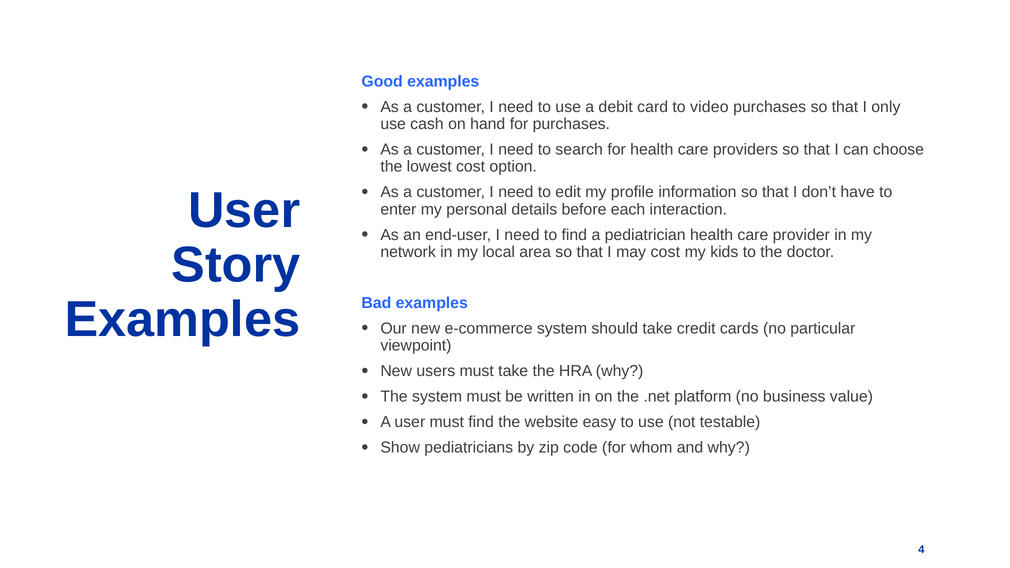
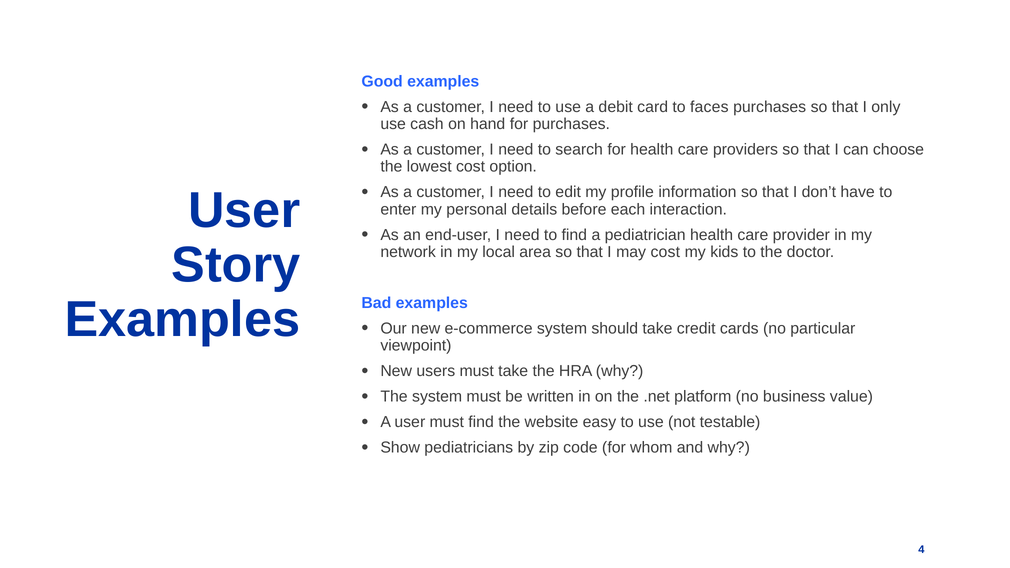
video: video -> faces
